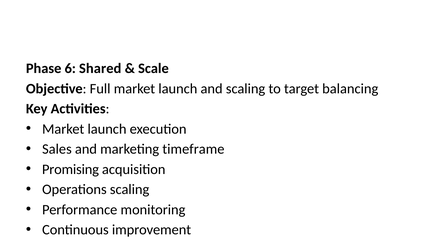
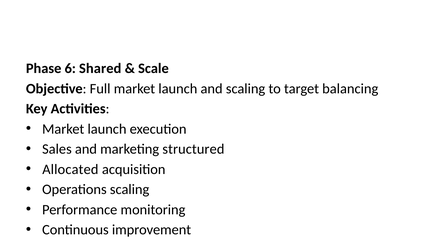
timeframe: timeframe -> structured
Promising: Promising -> Allocated
